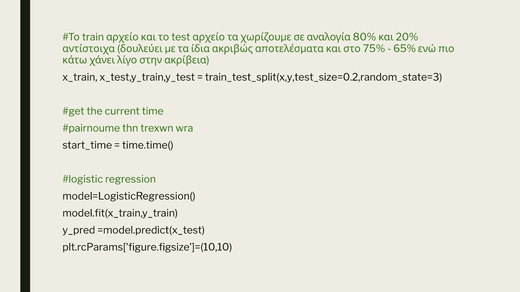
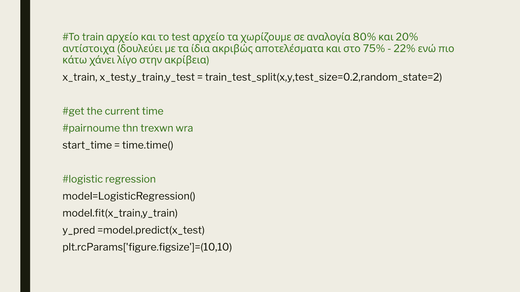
65%: 65% -> 22%
train_test_split(x,y,test_size=0.2,random_state=3: train_test_split(x,y,test_size=0.2,random_state=3 -> train_test_split(x,y,test_size=0.2,random_state=2
